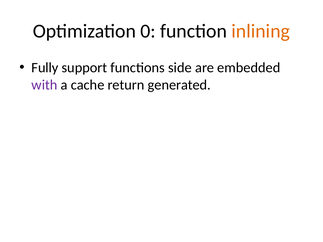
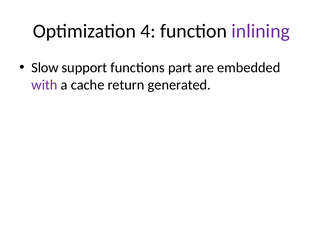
0: 0 -> 4
inlining colour: orange -> purple
Fully: Fully -> Slow
side: side -> part
